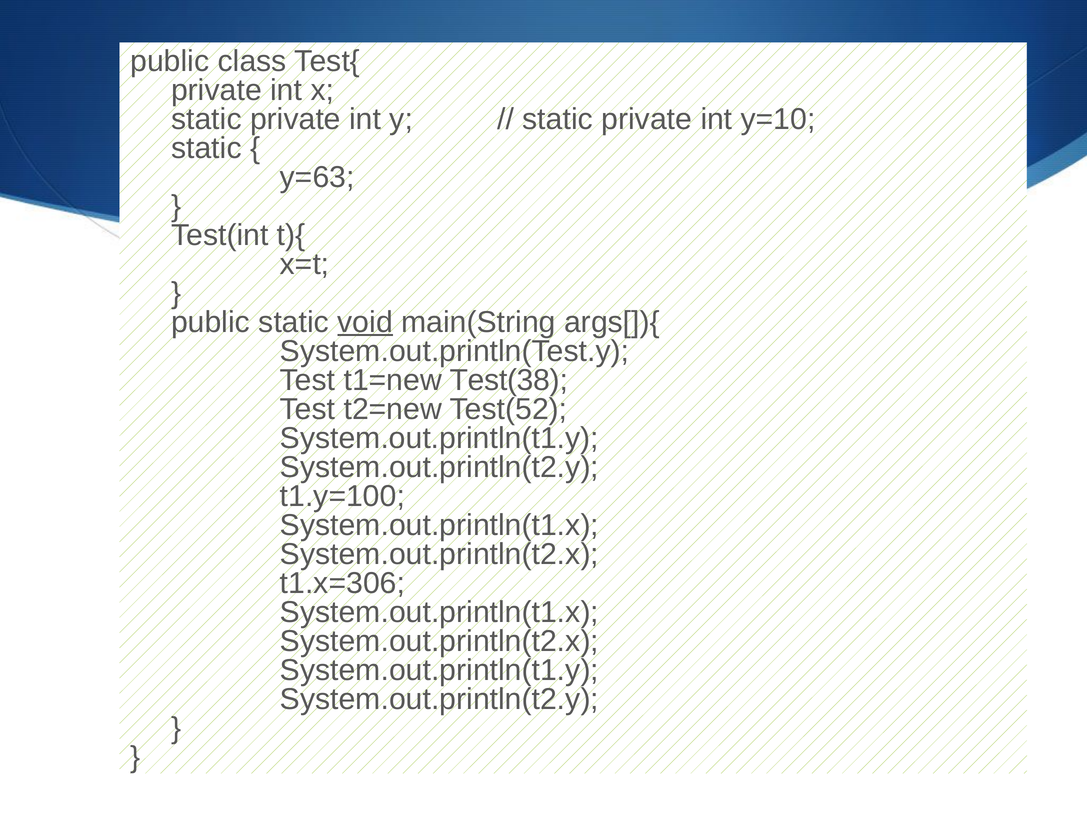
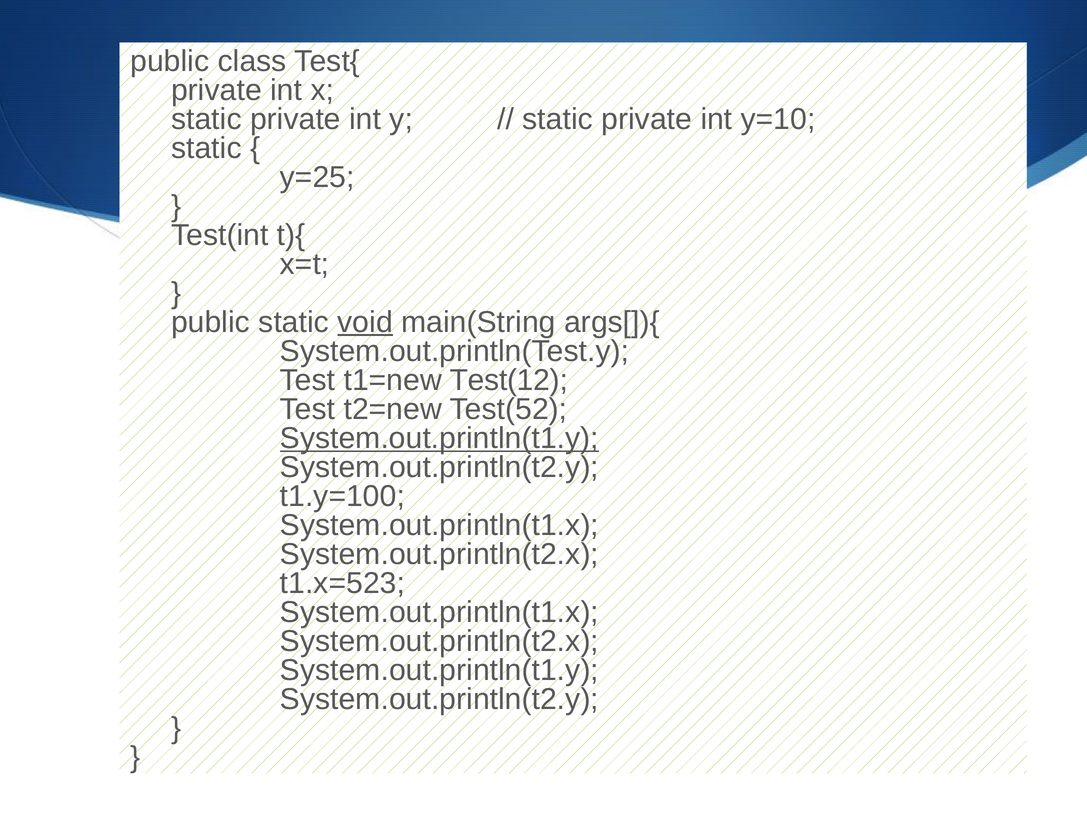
y=63: y=63 -> y=25
Test(38: Test(38 -> Test(12
System.out.println(t1.y at (439, 438) underline: none -> present
t1.x=306: t1.x=306 -> t1.x=523
